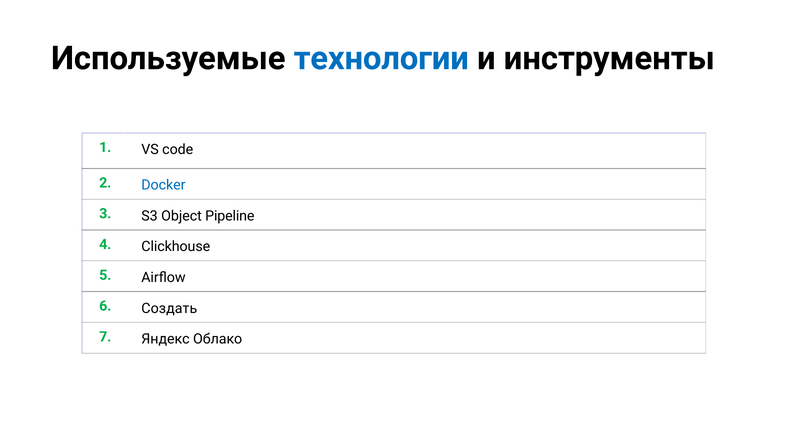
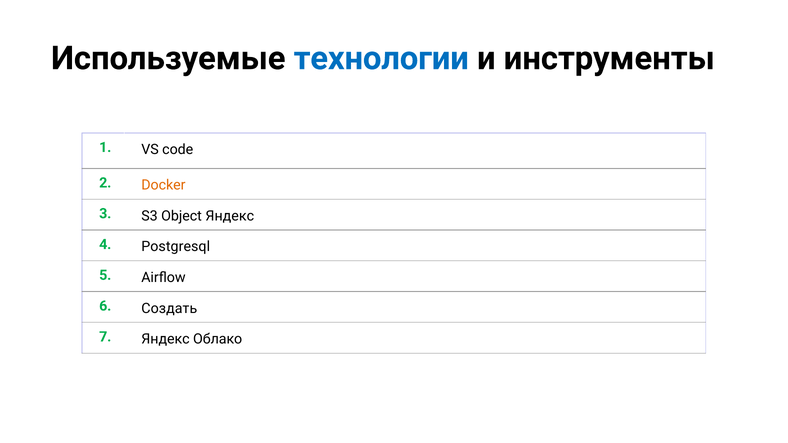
Docker colour: blue -> orange
Object Pipeline: Pipeline -> Яндекс
Clickhouse: Clickhouse -> Postgresql
